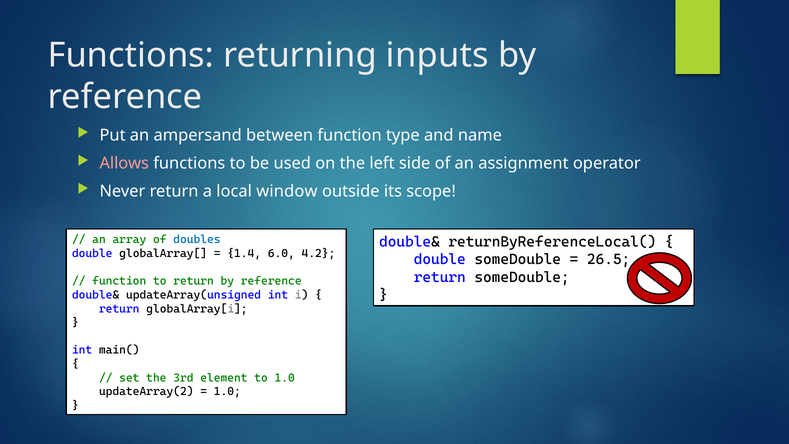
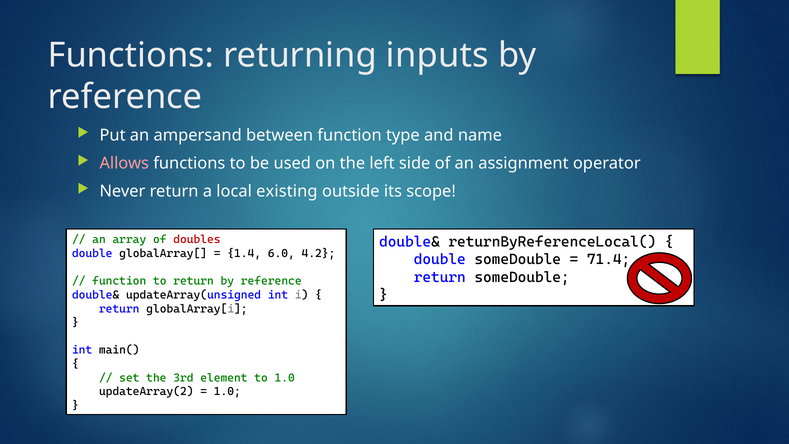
window: window -> existing
doubles colour: blue -> red
26.5: 26.5 -> 71.4
